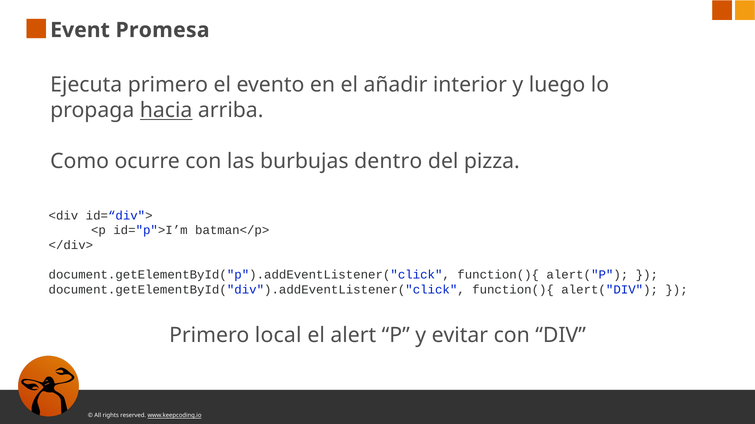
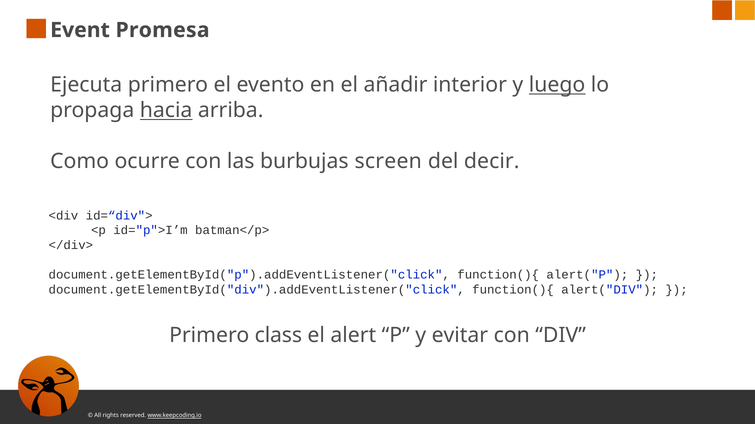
luego underline: none -> present
dentro: dentro -> screen
pizza: pizza -> decir
local: local -> class
